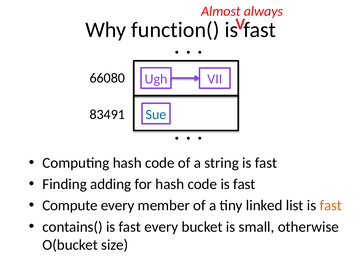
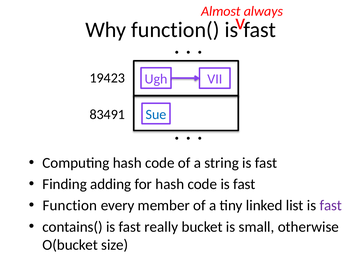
66080: 66080 -> 19423
Compute: Compute -> Function
fast at (331, 205) colour: orange -> purple
fast every: every -> really
